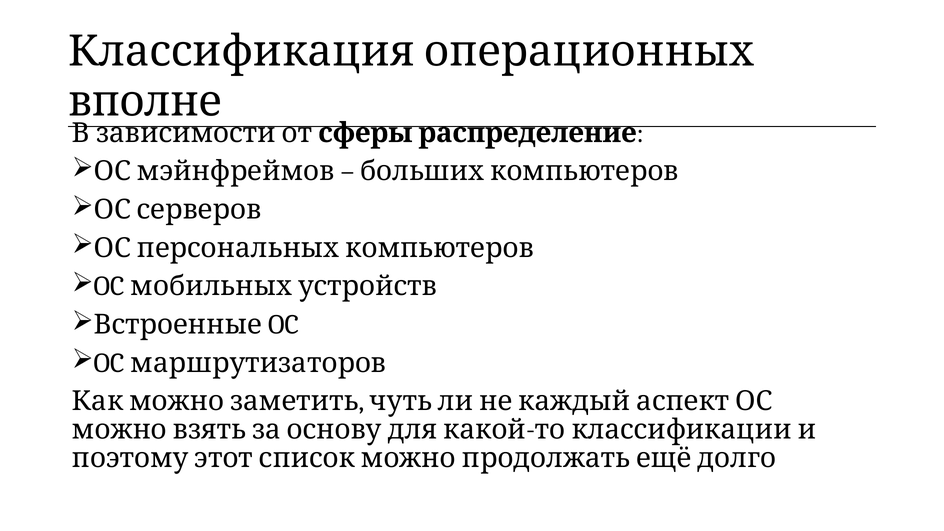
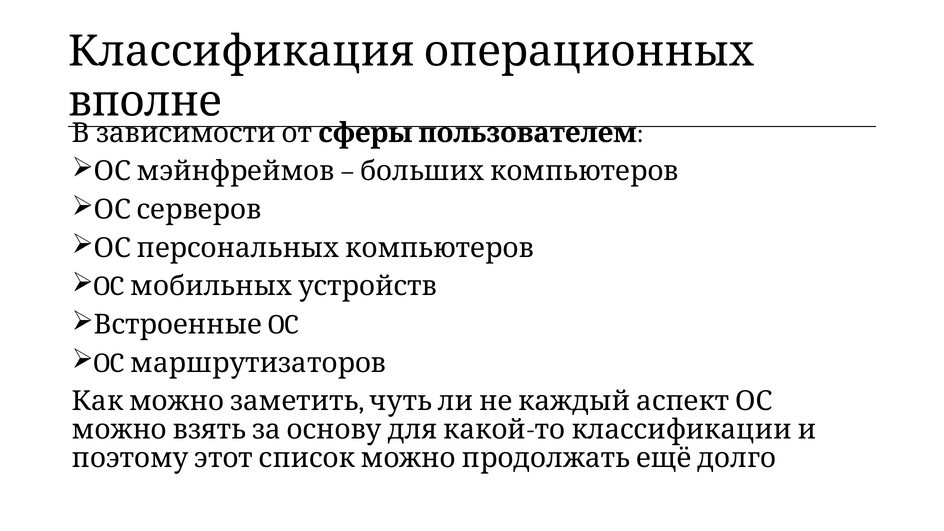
распределение: распределение -> пользователем
